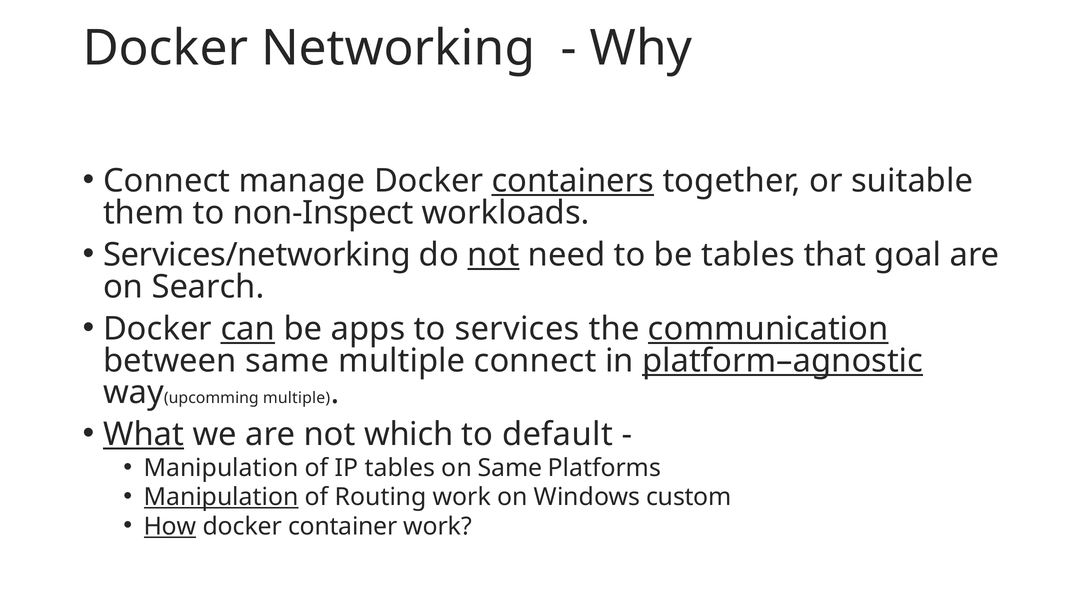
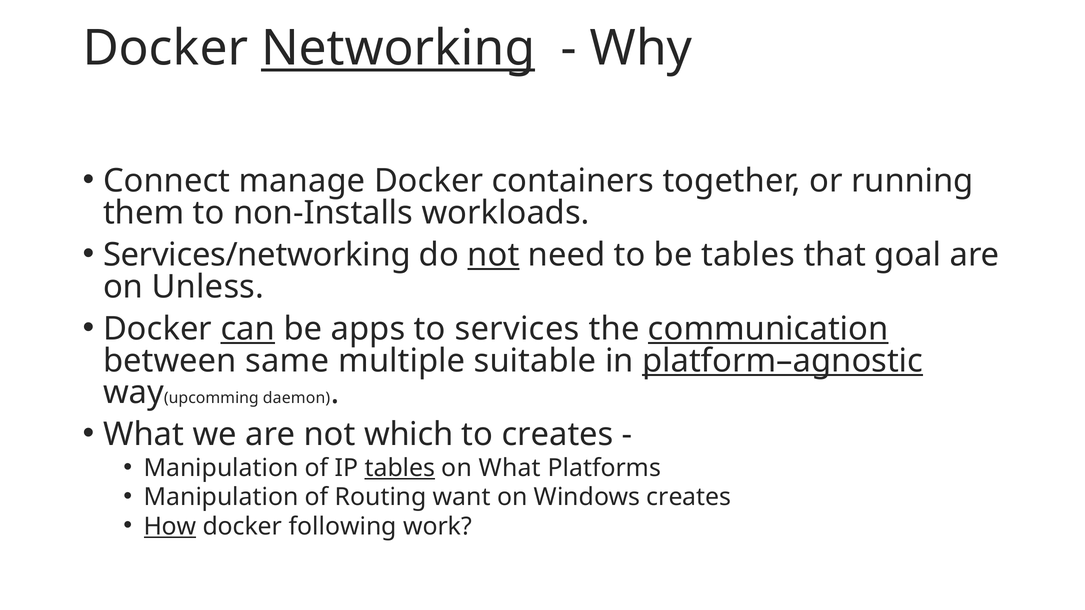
Networking underline: none -> present
containers underline: present -> none
suitable: suitable -> running
non-Inspect: non-Inspect -> non-Installs
Search: Search -> Unless
multiple connect: connect -> suitable
multiple at (297, 398): multiple -> daemon
What at (144, 435) underline: present -> none
to default: default -> creates
tables at (400, 468) underline: none -> present
on Same: Same -> What
Manipulation at (221, 497) underline: present -> none
Routing work: work -> want
Windows custom: custom -> creates
container: container -> following
